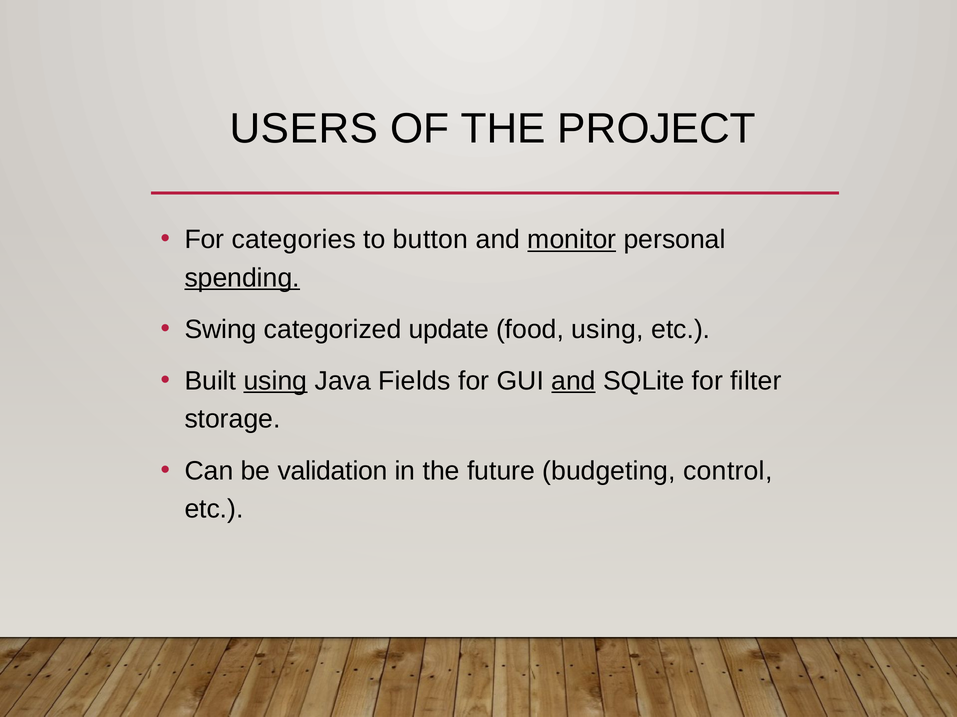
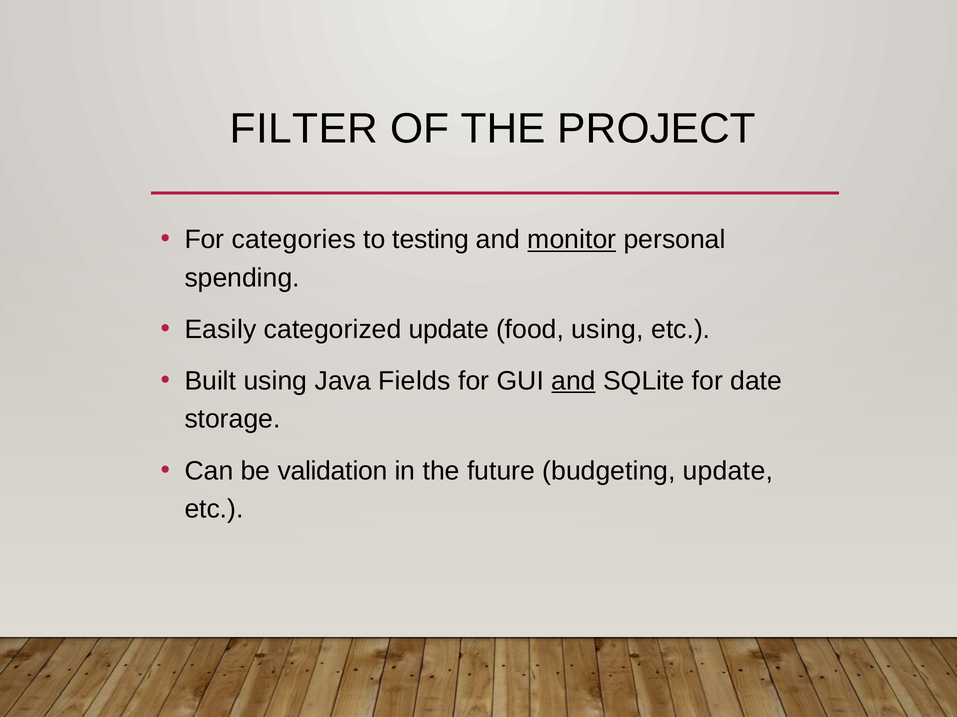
USERS: USERS -> FILTER
button: button -> testing
spending underline: present -> none
Swing: Swing -> Easily
using at (275, 381) underline: present -> none
filter: filter -> date
budgeting control: control -> update
